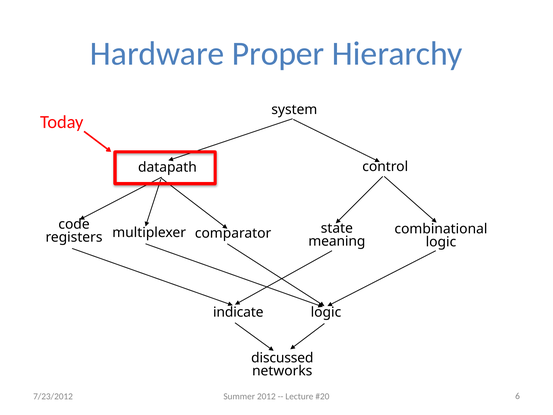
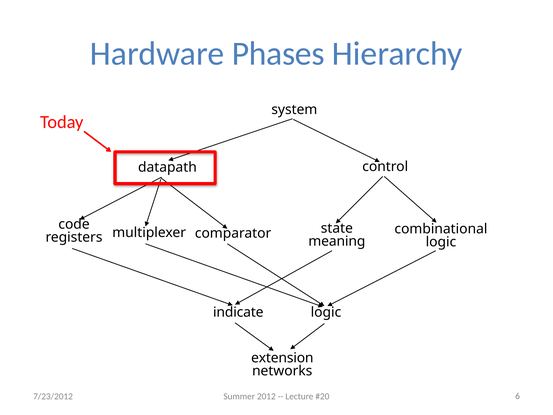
Proper: Proper -> Phases
discussed: discussed -> extension
